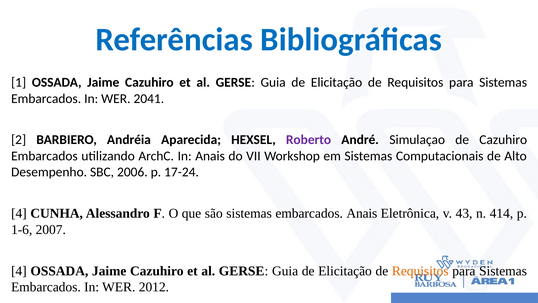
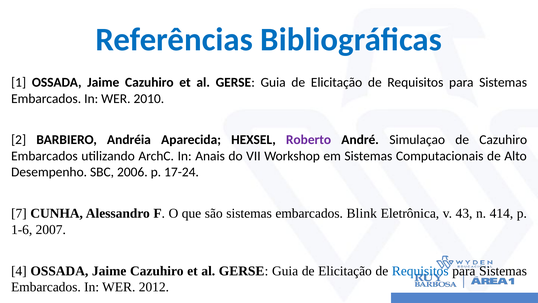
2041: 2041 -> 2010
4 at (19, 213): 4 -> 7
embarcados Anais: Anais -> Blink
Requisitos at (420, 271) colour: orange -> blue
